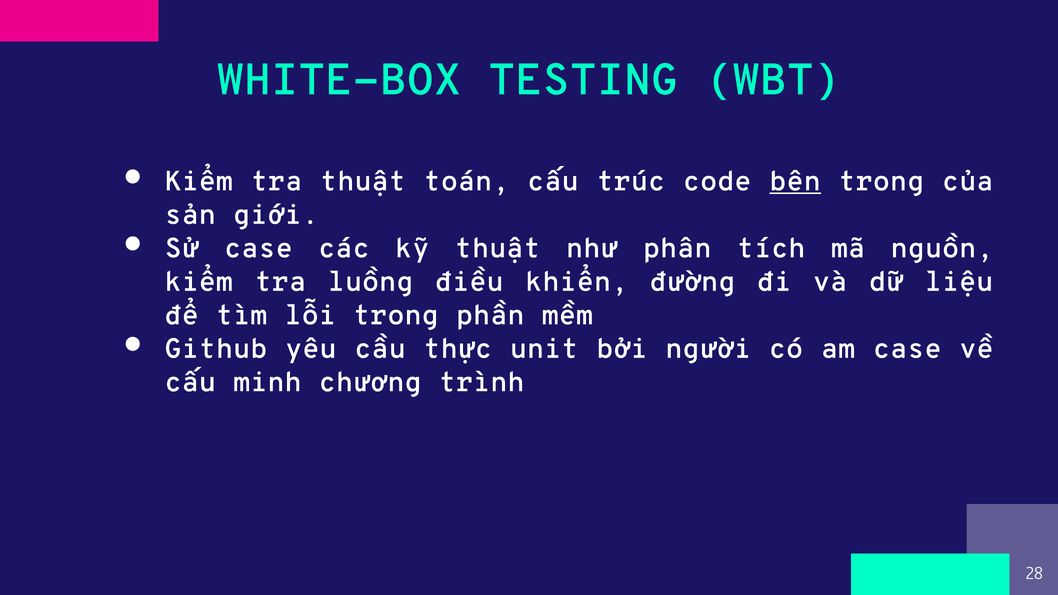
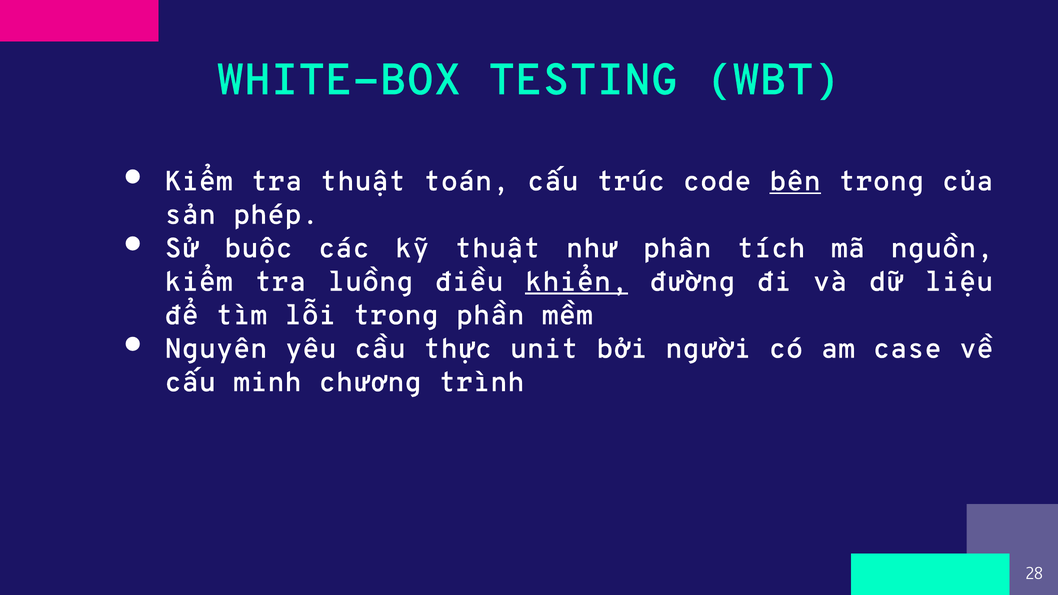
giới: giới -> phép
Sử case: case -> buộc
khiển underline: none -> present
Github: Github -> Nguyên
